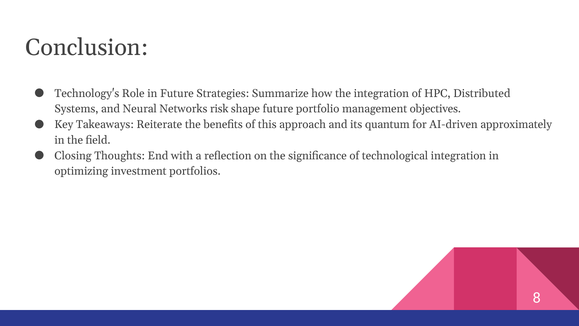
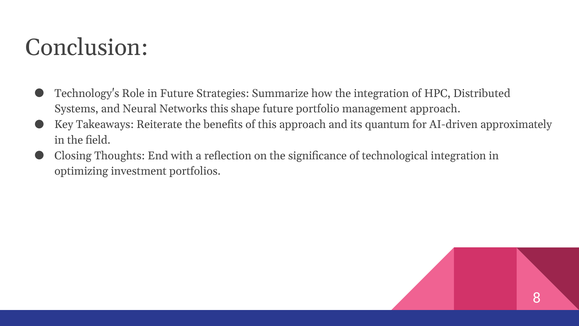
Networks risk: risk -> this
management objectives: objectives -> approach
